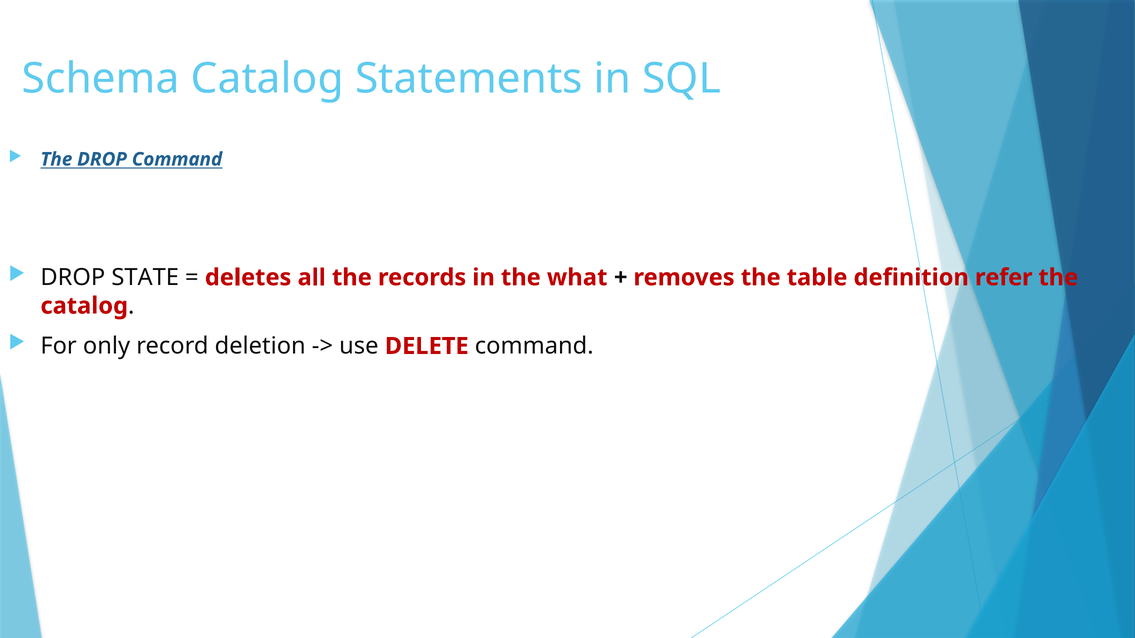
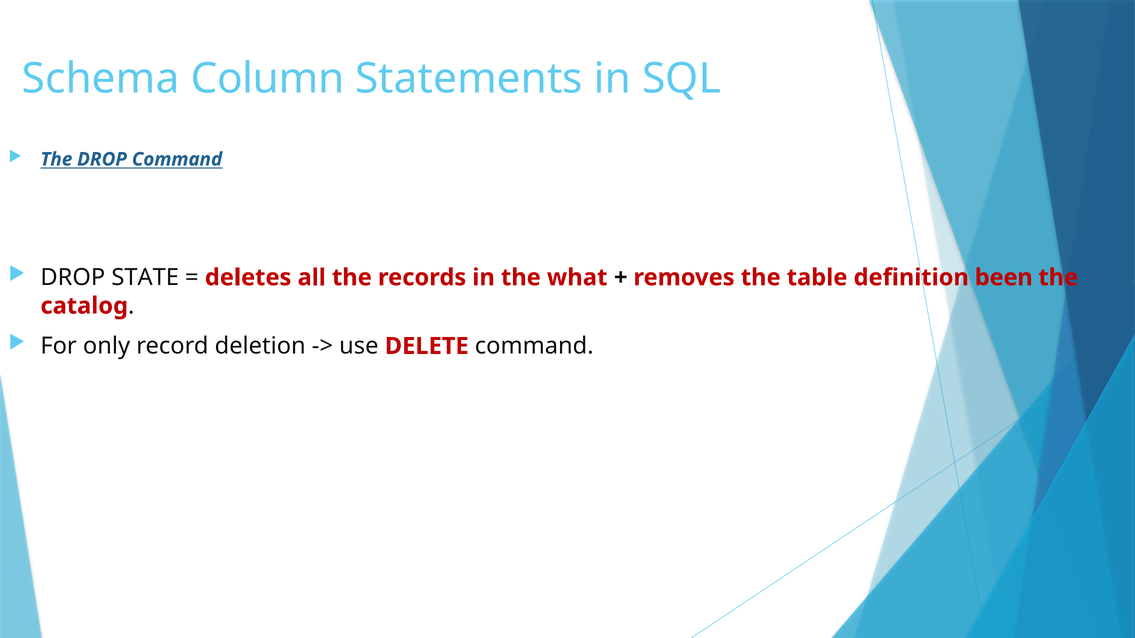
Schema Catalog: Catalog -> Column
refer: refer -> been
